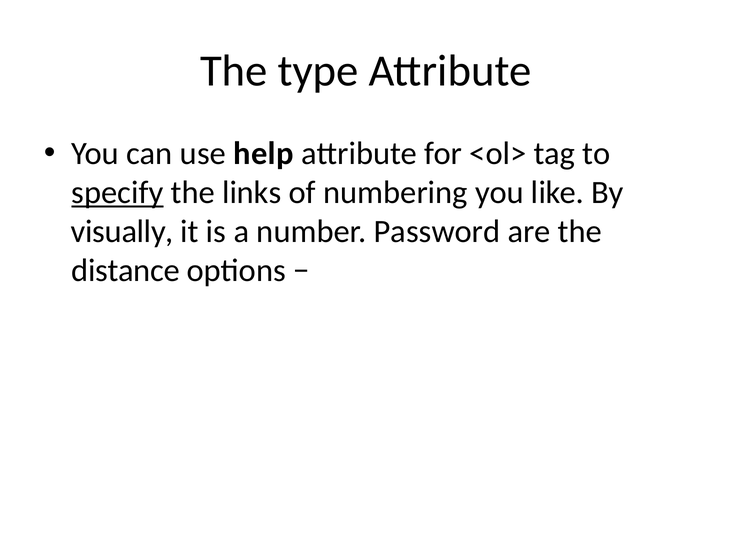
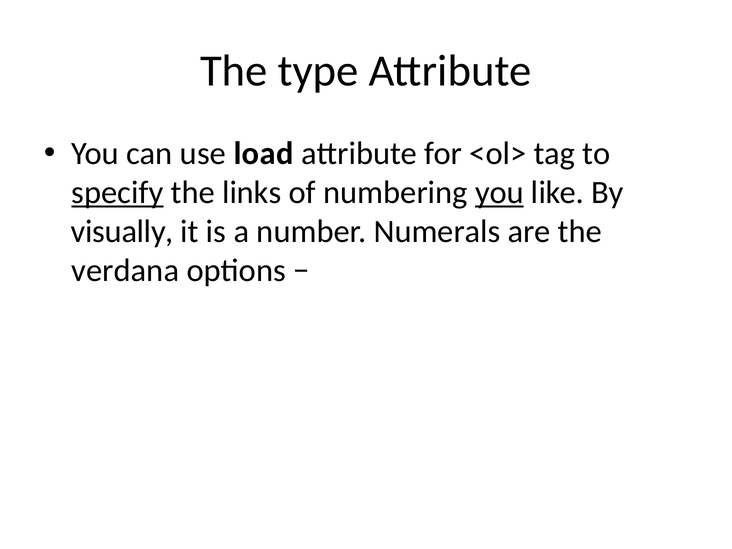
help: help -> load
you at (499, 193) underline: none -> present
Password: Password -> Numerals
distance: distance -> verdana
